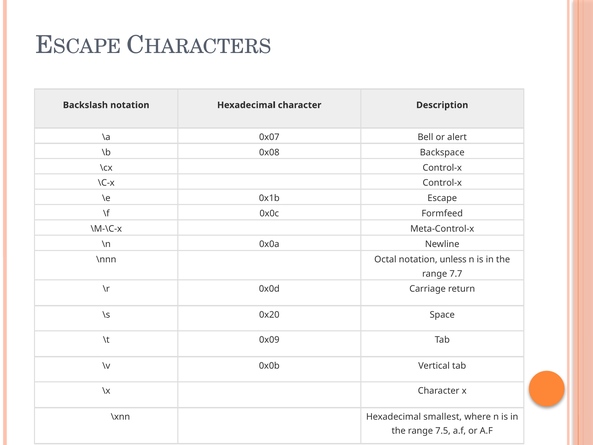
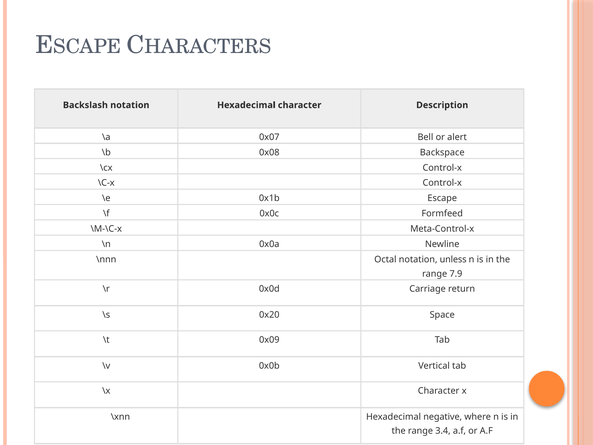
7.7: 7.7 -> 7.9
smallest: smallest -> negative
7.5: 7.5 -> 3.4
